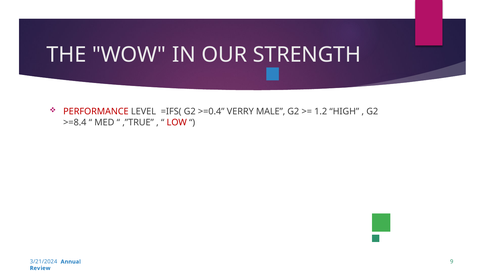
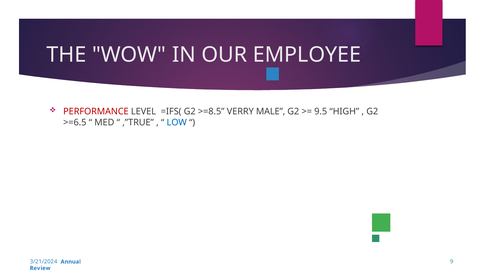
STRENGTH: STRENGTH -> EMPLOYEE
>=0.4: >=0.4 -> >=8.5
1.2: 1.2 -> 9.5
>=8.4: >=8.4 -> >=6.5
LOW colour: red -> blue
